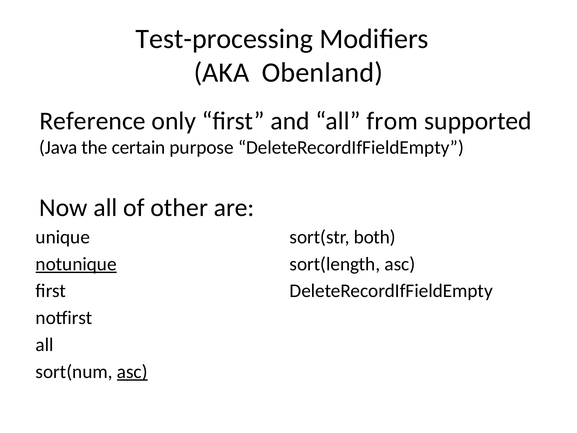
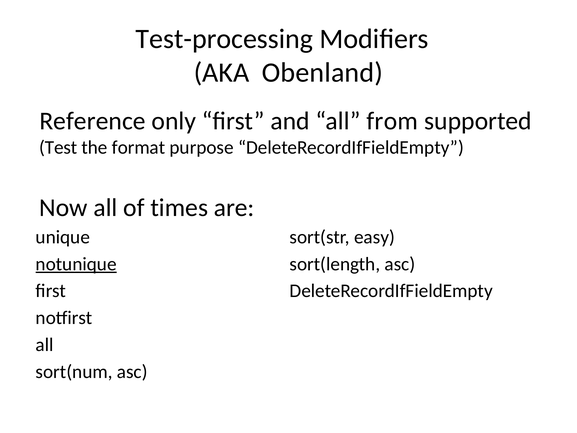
Java: Java -> Test
certain: certain -> format
other: other -> times
both: both -> easy
asc at (132, 372) underline: present -> none
